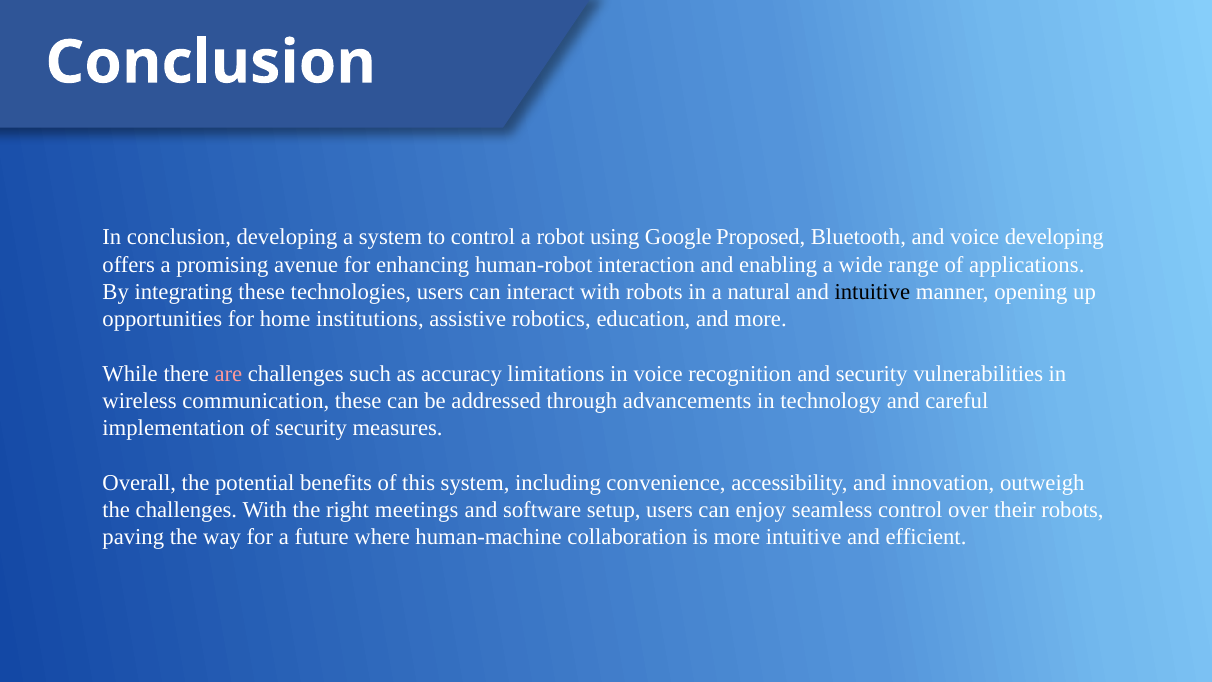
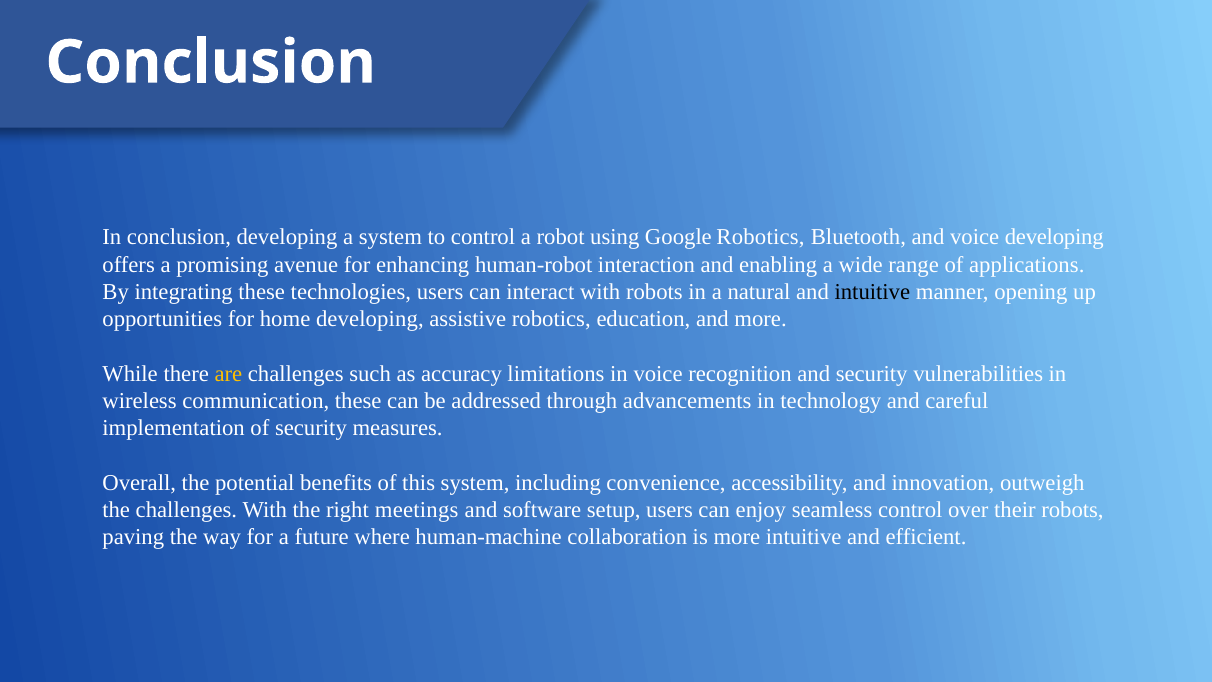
Google Proposed: Proposed -> Robotics
home institutions: institutions -> developing
are colour: pink -> yellow
